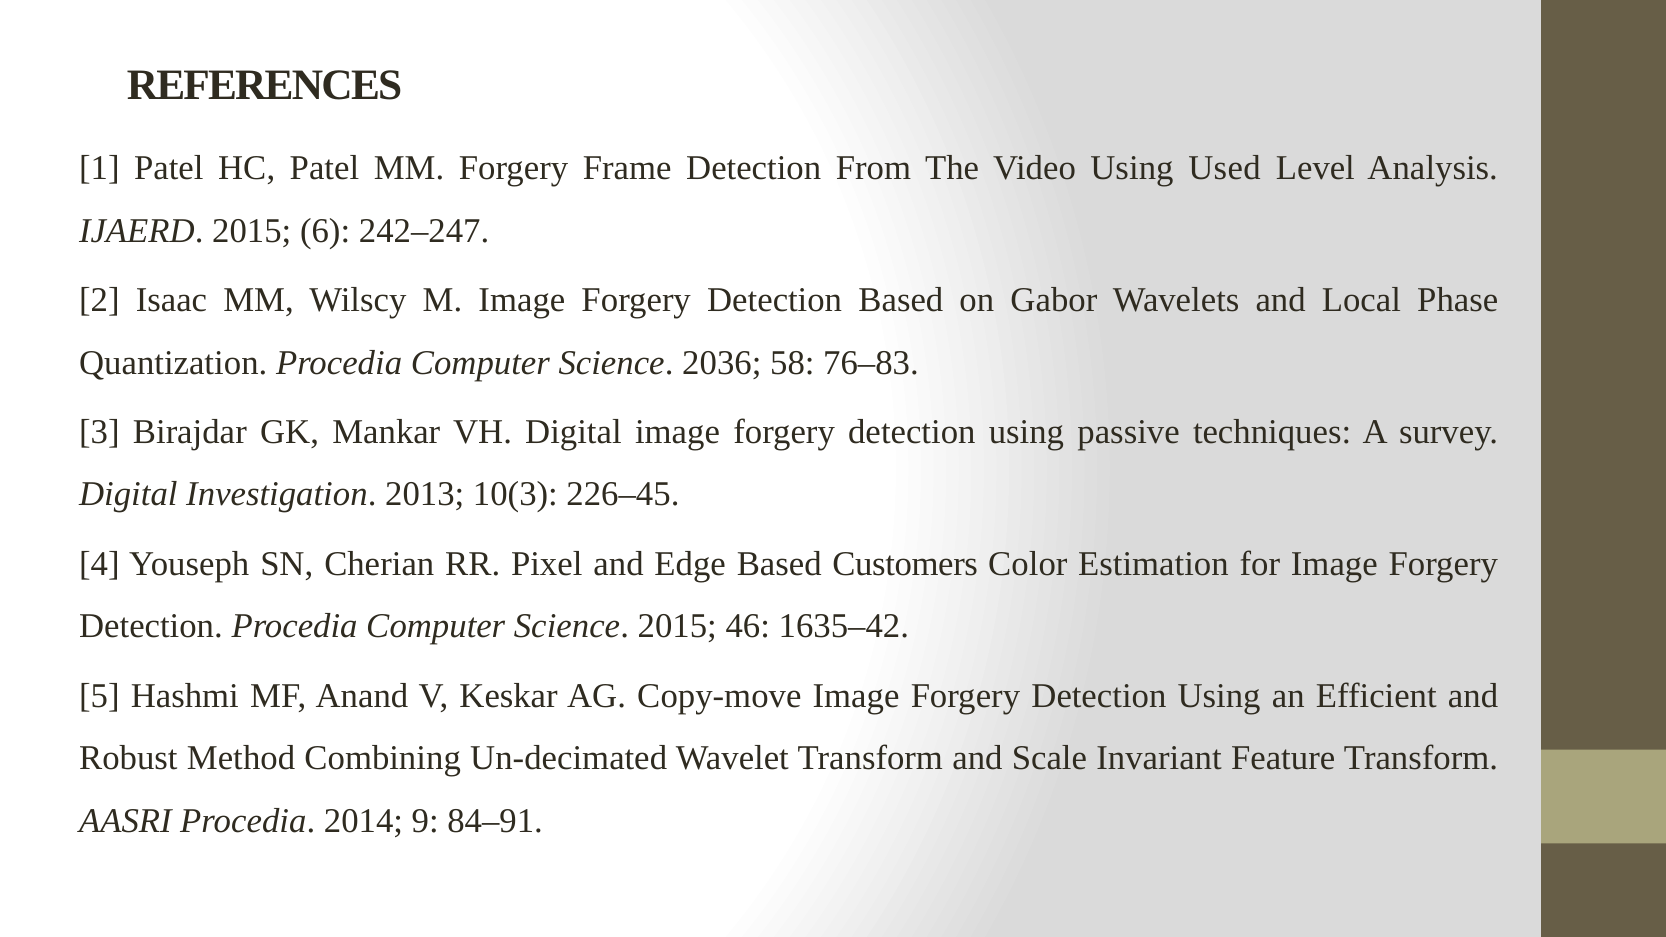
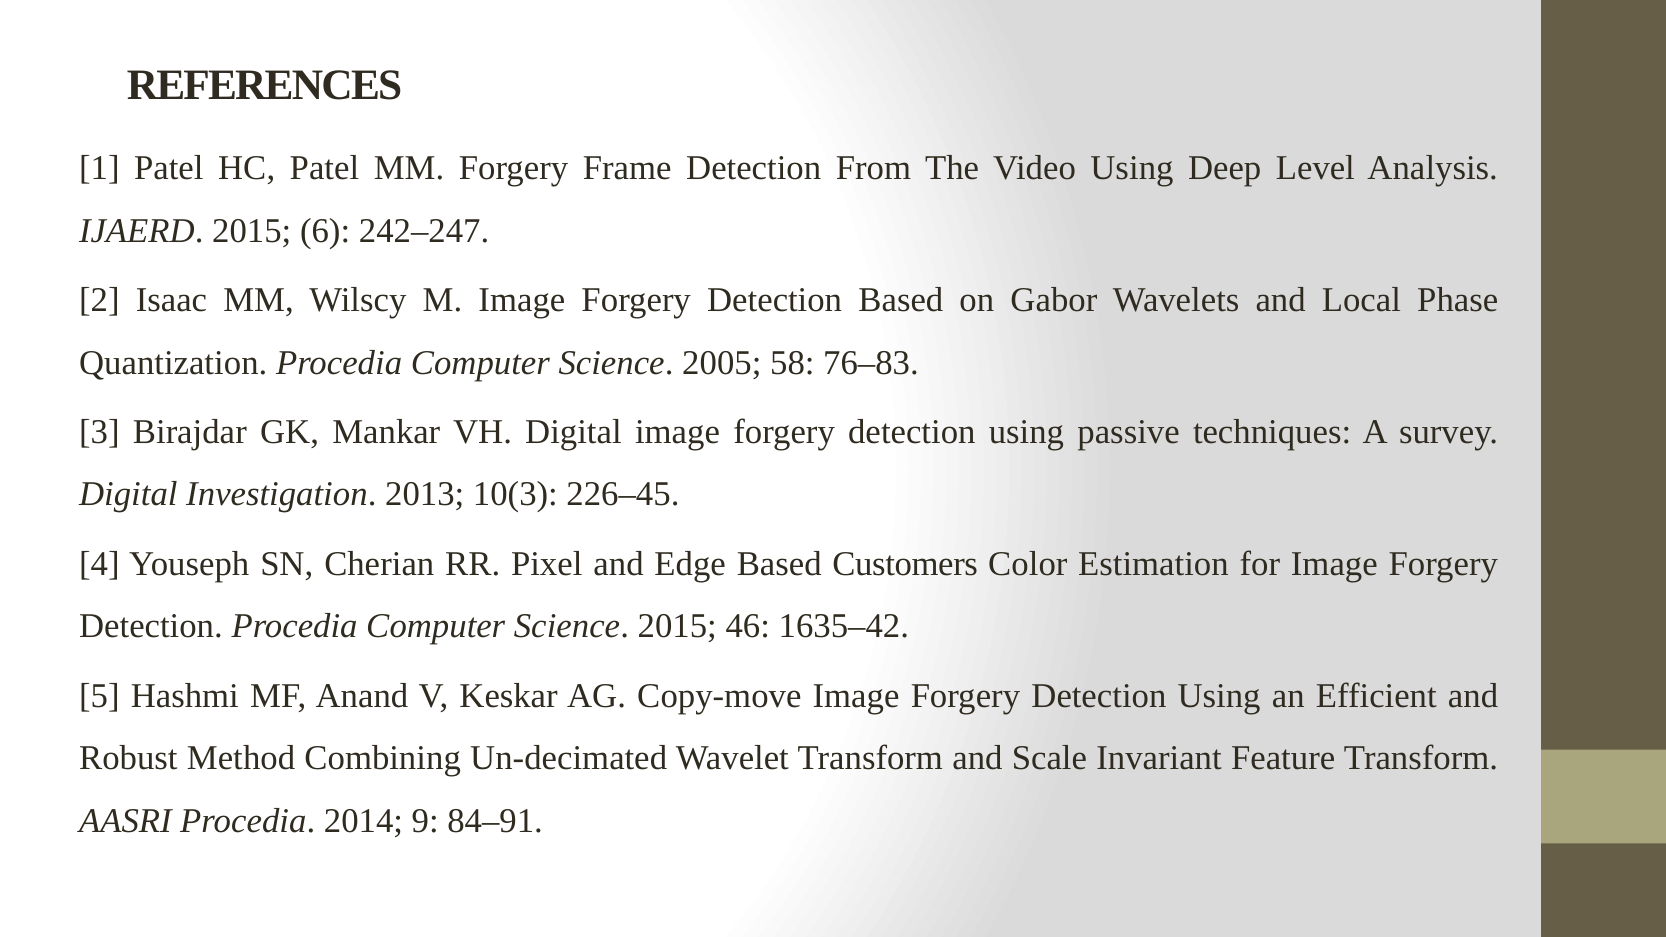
Used: Used -> Deep
2036: 2036 -> 2005
